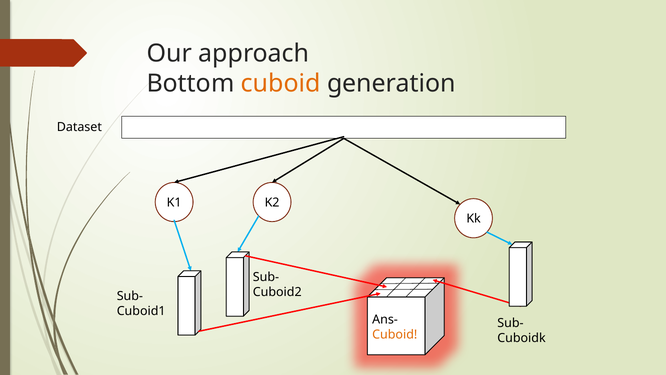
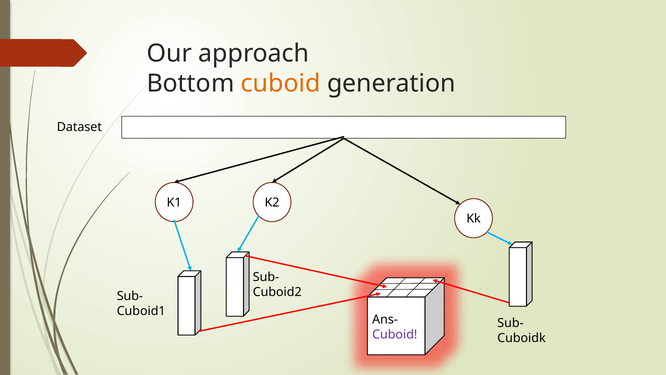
Cuboid at (395, 334) colour: orange -> purple
